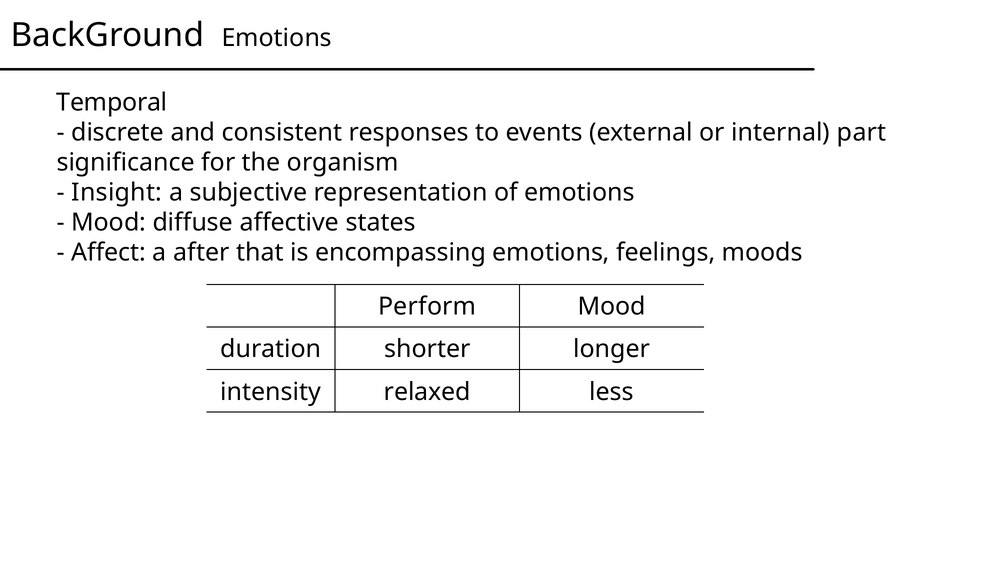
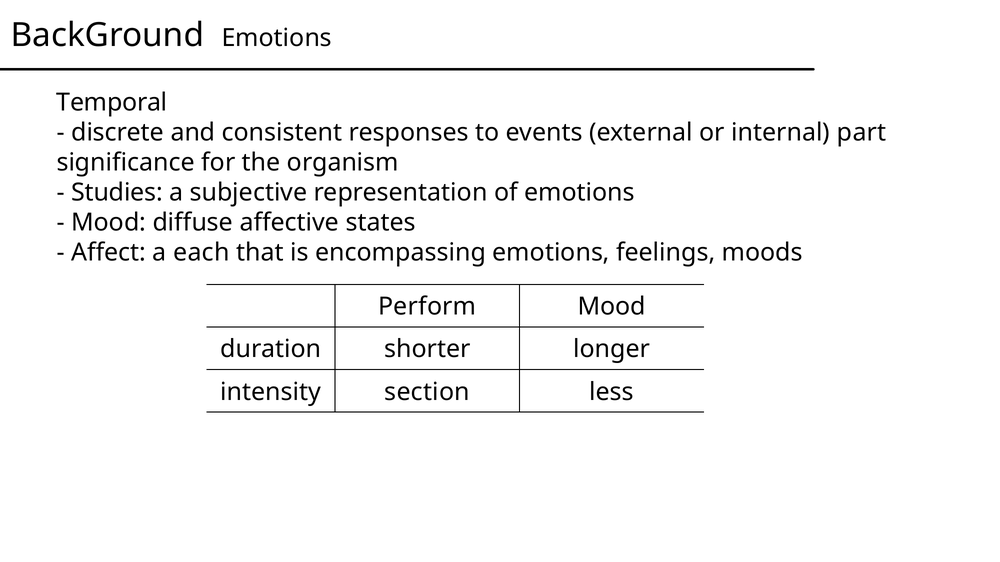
Insight: Insight -> Studies
after: after -> each
relaxed: relaxed -> section
